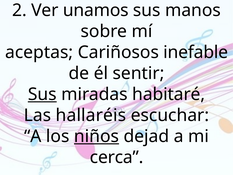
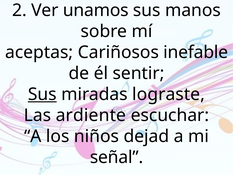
habitaré: habitaré -> lograste
hallaréis: hallaréis -> ardiente
niños underline: present -> none
cerca: cerca -> señal
